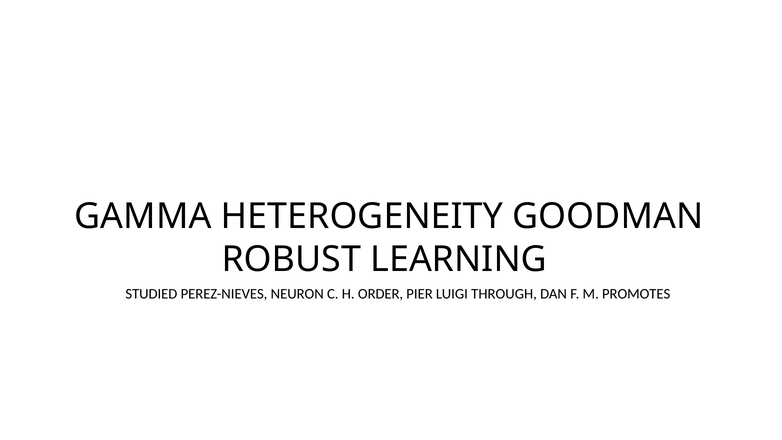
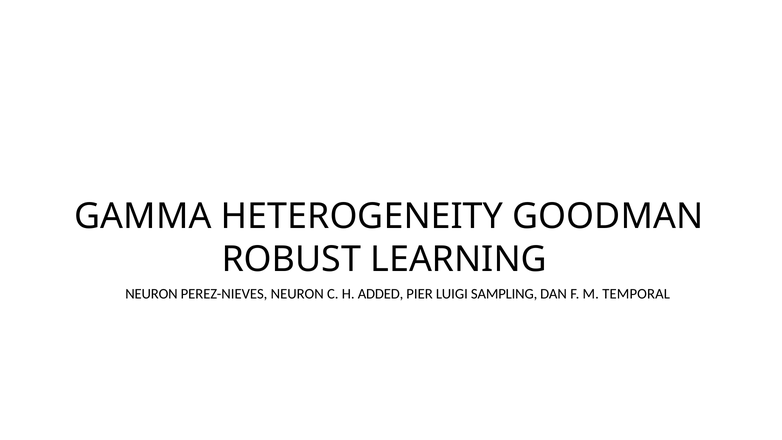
STUDIED at (151, 294): STUDIED -> NEURON
ORDER: ORDER -> ADDED
THROUGH: THROUGH -> SAMPLING
PROMOTES: PROMOTES -> TEMPORAL
